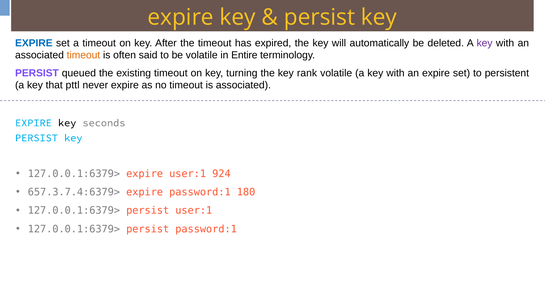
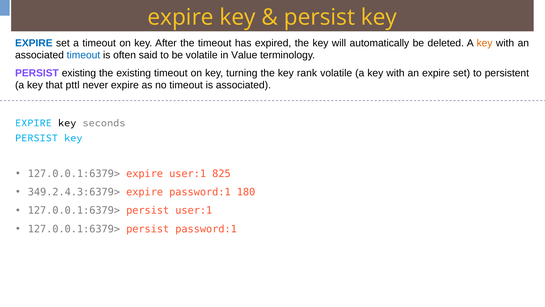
key at (485, 43) colour: purple -> orange
timeout at (83, 55) colour: orange -> blue
Entire: Entire -> Value
PERSIST queued: queued -> existing
924: 924 -> 825
657.3.7.4:6379>: 657.3.7.4:6379> -> 349.2.4.3:6379>
